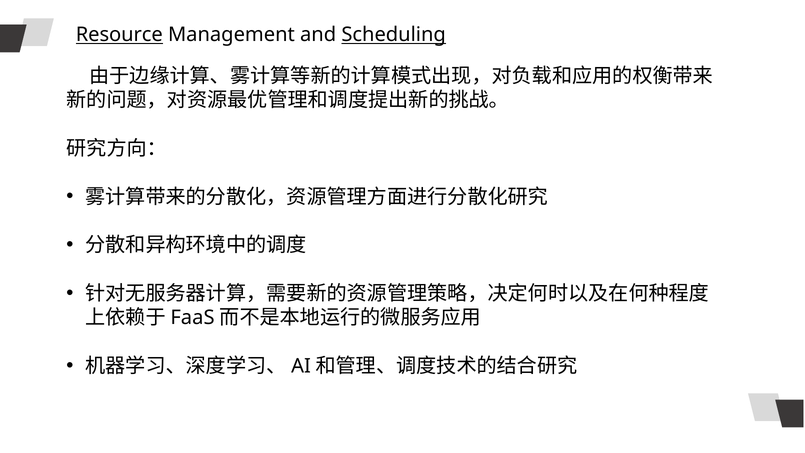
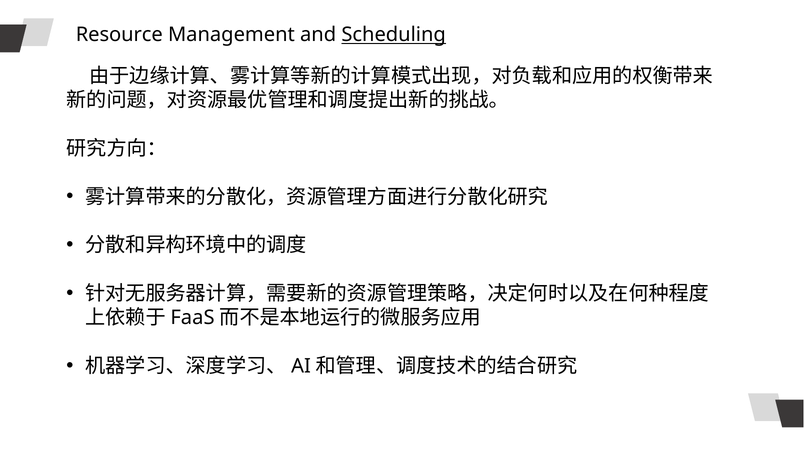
Resource underline: present -> none
